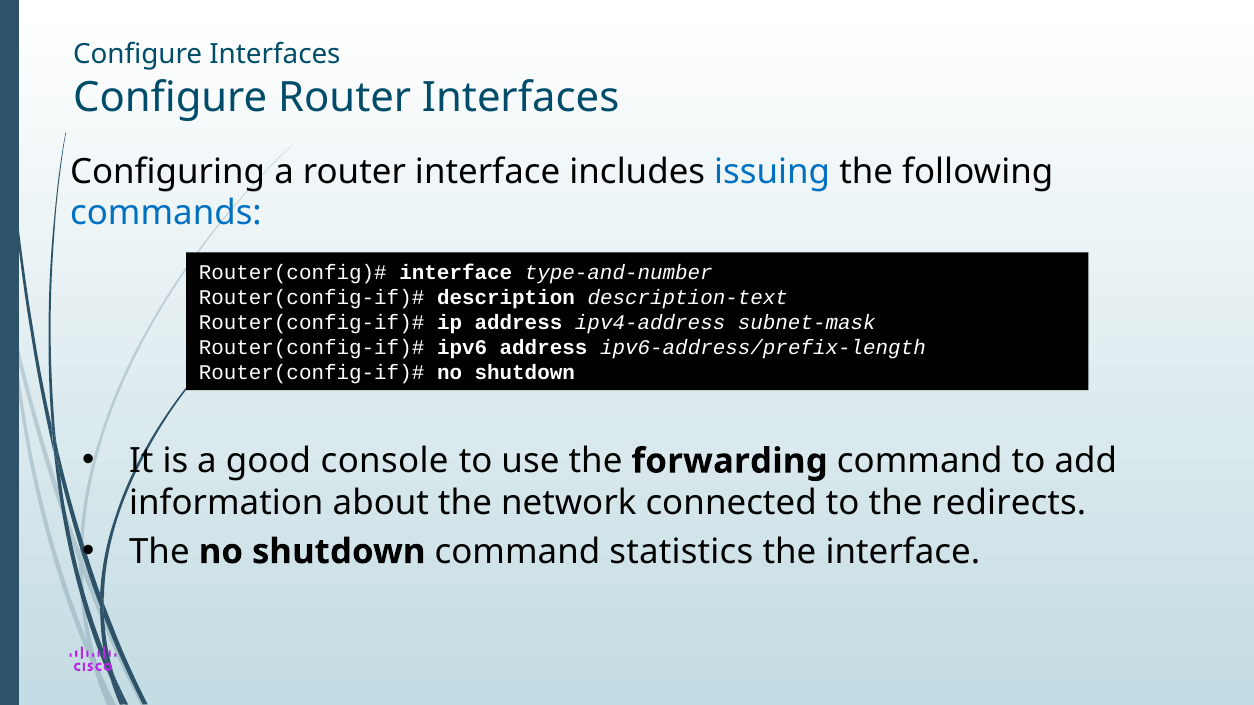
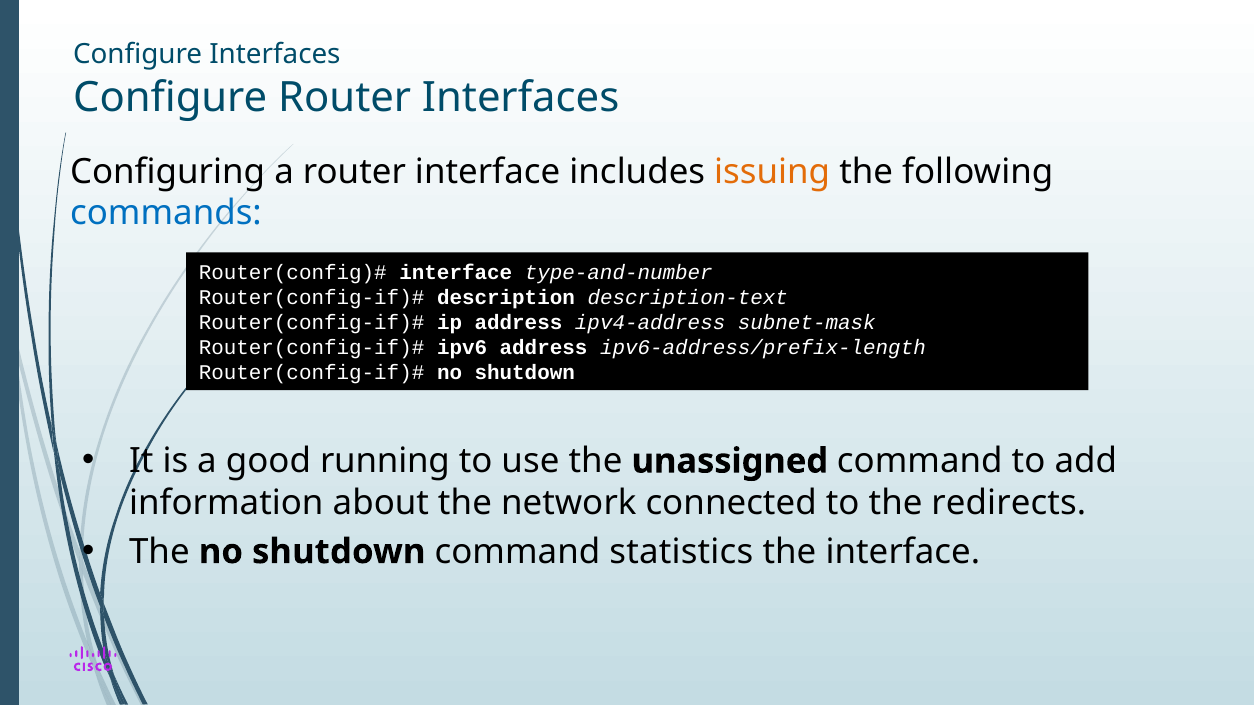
issuing colour: blue -> orange
console: console -> running
forwarding: forwarding -> unassigned
